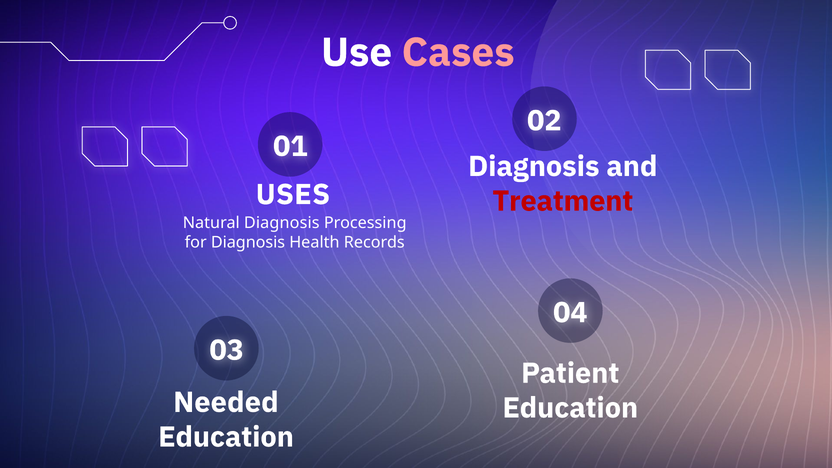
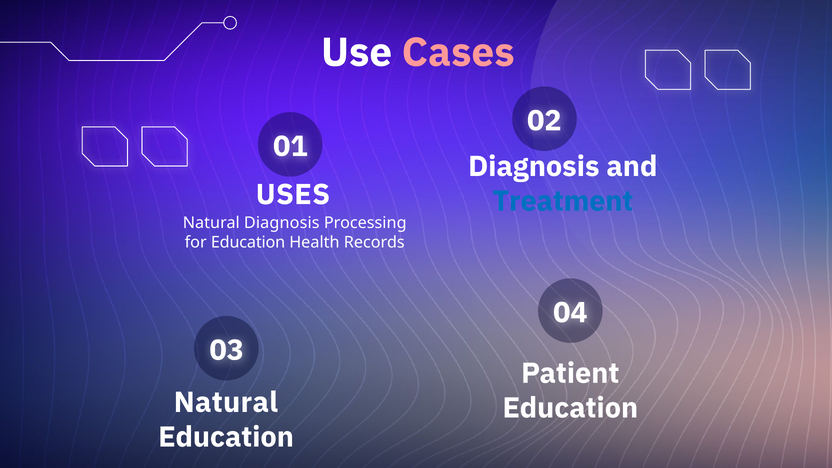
Treatment colour: red -> blue
for Diagnosis: Diagnosis -> Education
Needed at (226, 402): Needed -> Natural
